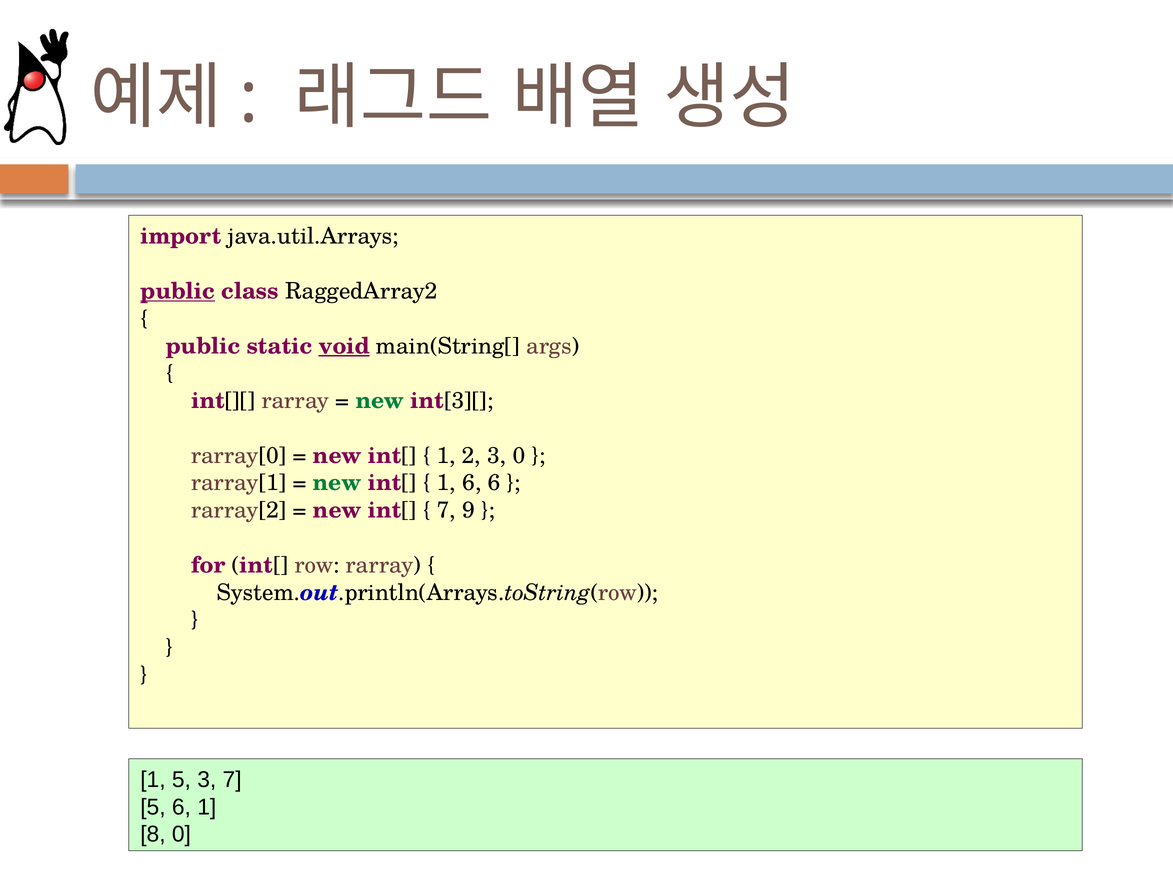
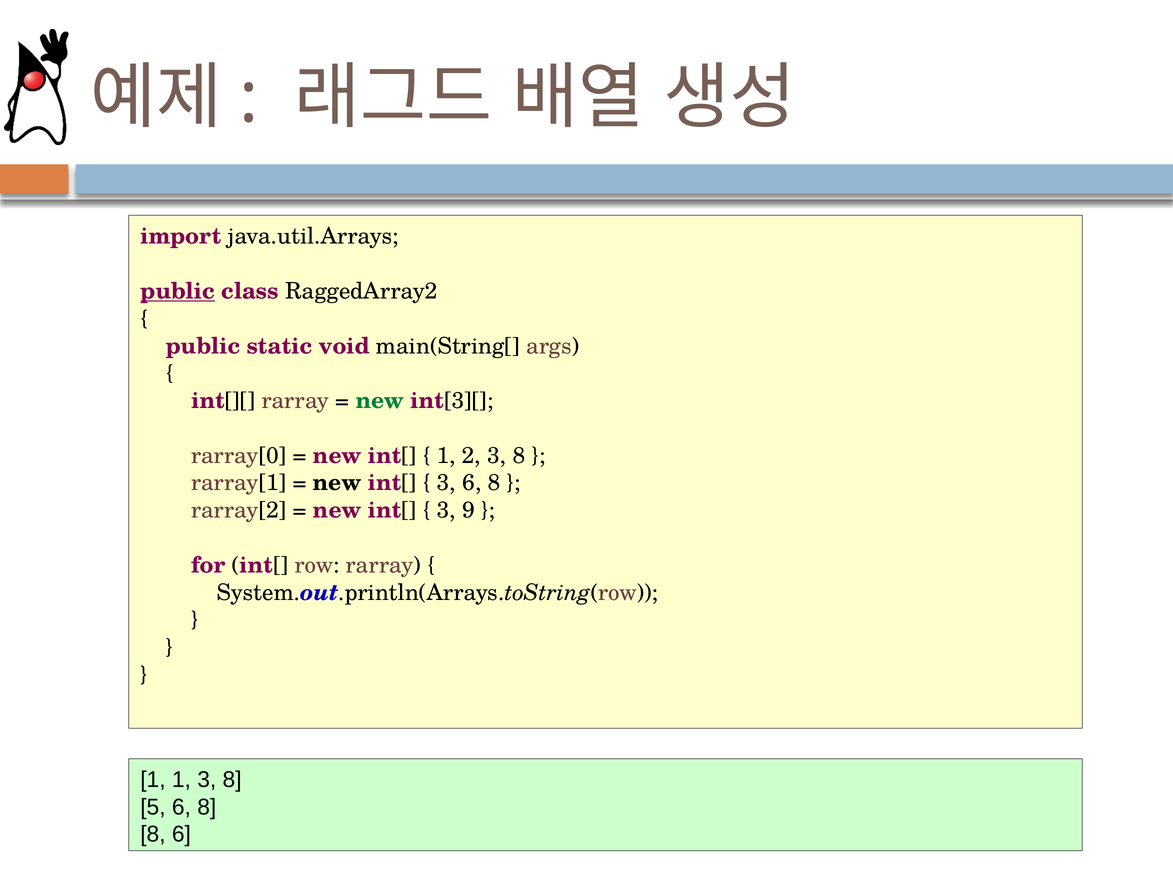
void underline: present -> none
2 3 0: 0 -> 8
new at (337, 483) colour: green -> black
1 at (446, 483): 1 -> 3
6 at (494, 483): 6 -> 8
7 at (446, 510): 7 -> 3
1 5: 5 -> 1
7 at (232, 779): 7 -> 8
5 6 1: 1 -> 8
8 0: 0 -> 6
